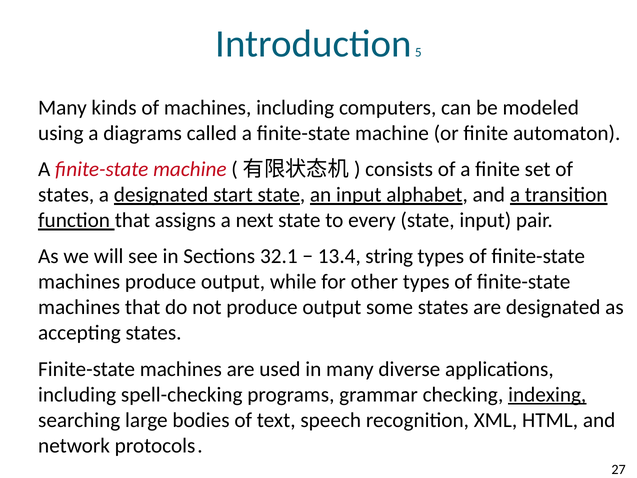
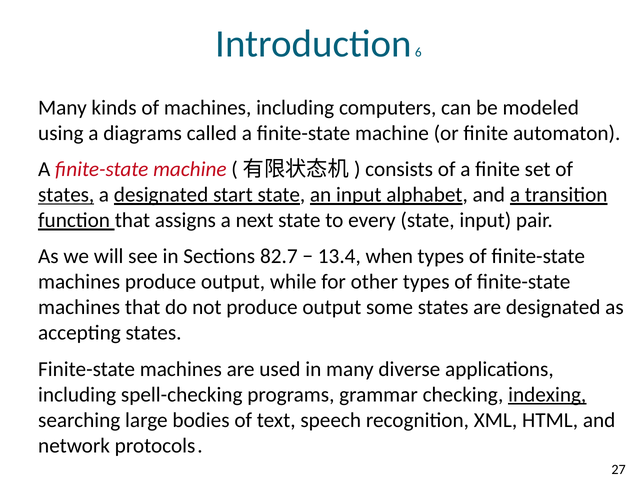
5: 5 -> 6
states at (66, 195) underline: none -> present
32.1: 32.1 -> 82.7
string: string -> when
